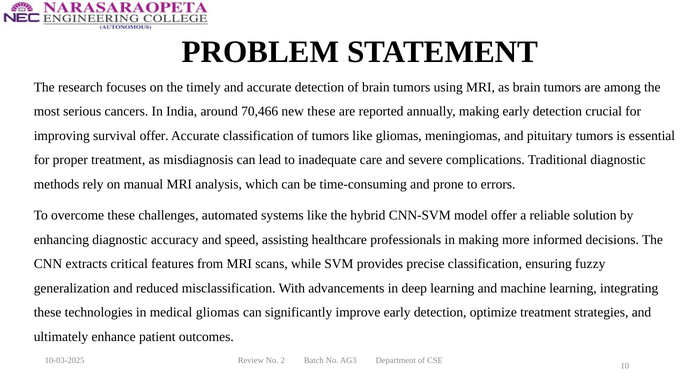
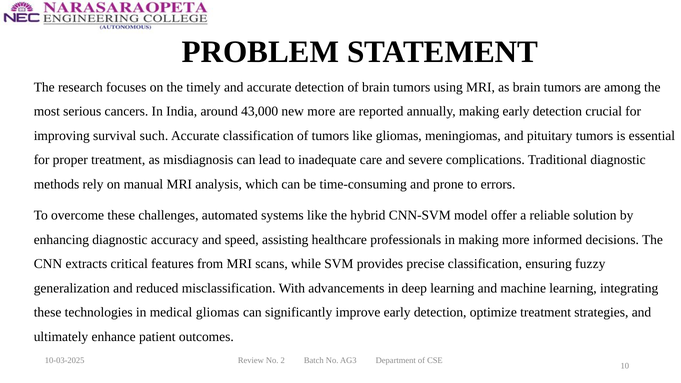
70,466: 70,466 -> 43,000
new these: these -> more
survival offer: offer -> such
